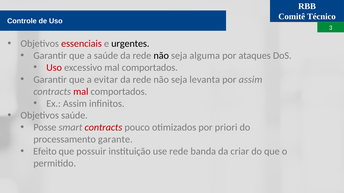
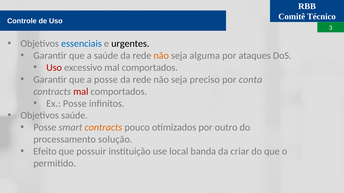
essenciais colour: red -> blue
não at (161, 56) colour: black -> orange
a evitar: evitar -> posse
levanta: levanta -> preciso
por assim: assim -> conta
Ex Assim: Assim -> Posse
contracts at (103, 128) colour: red -> orange
priori: priori -> outro
garante: garante -> solução
use rede: rede -> local
